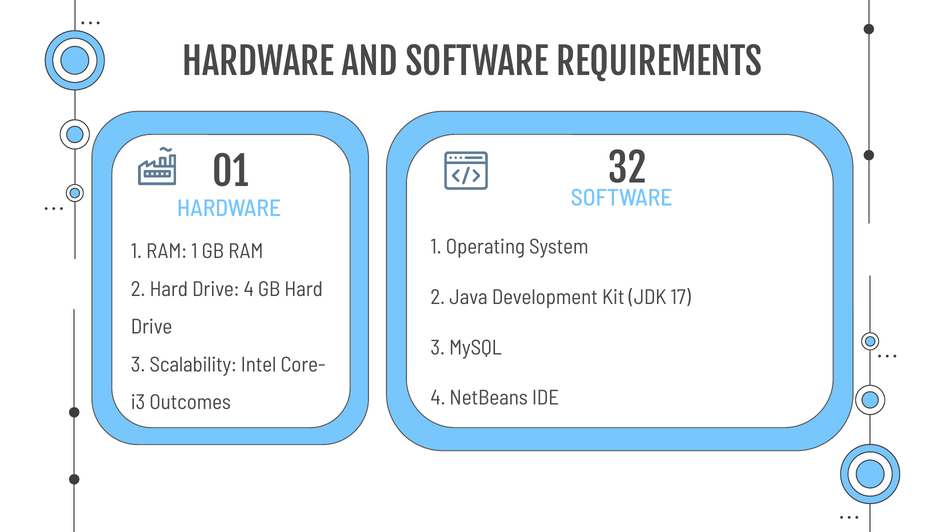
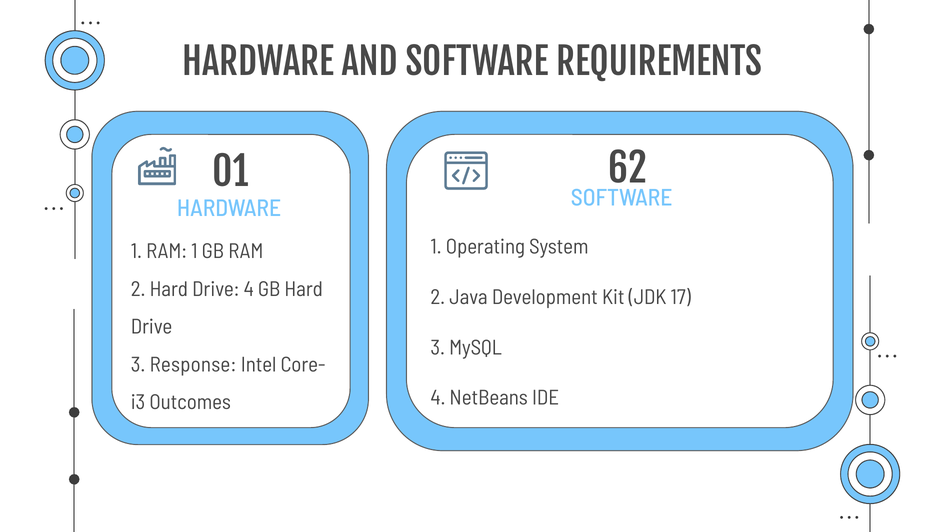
32: 32 -> 62
Scalability: Scalability -> Response
